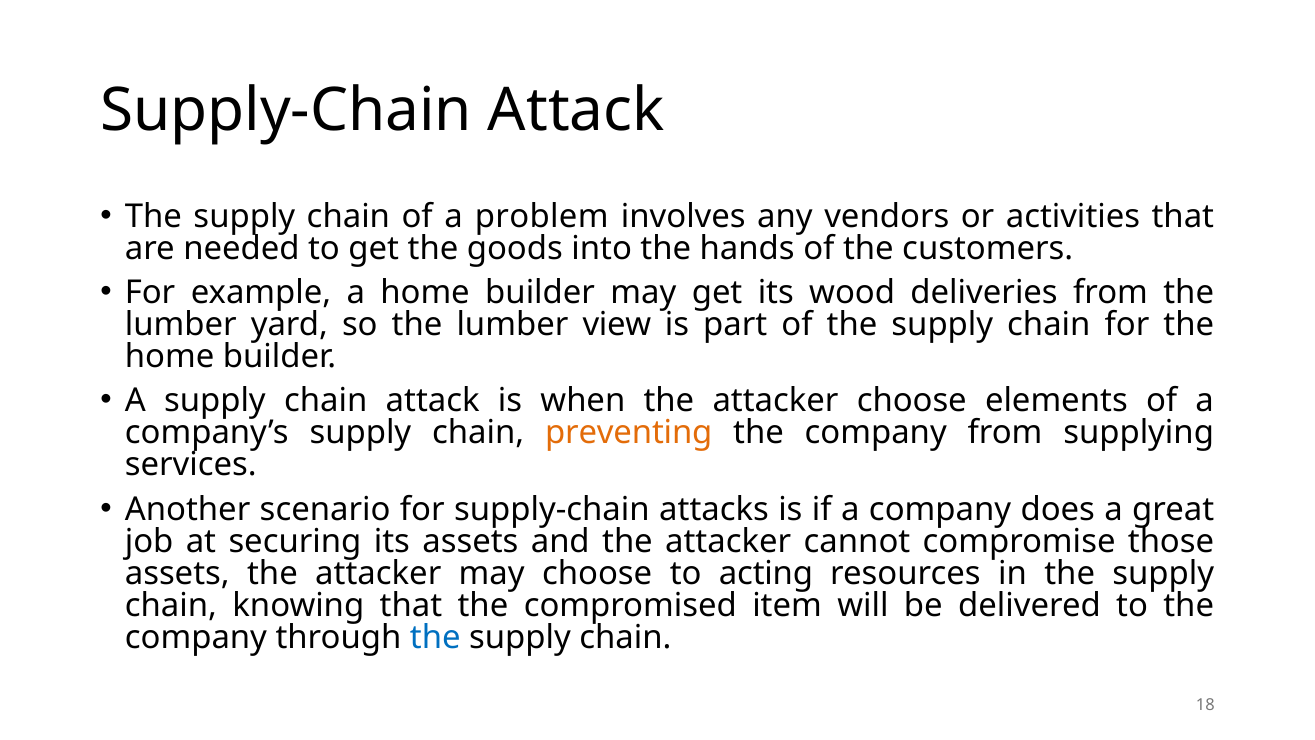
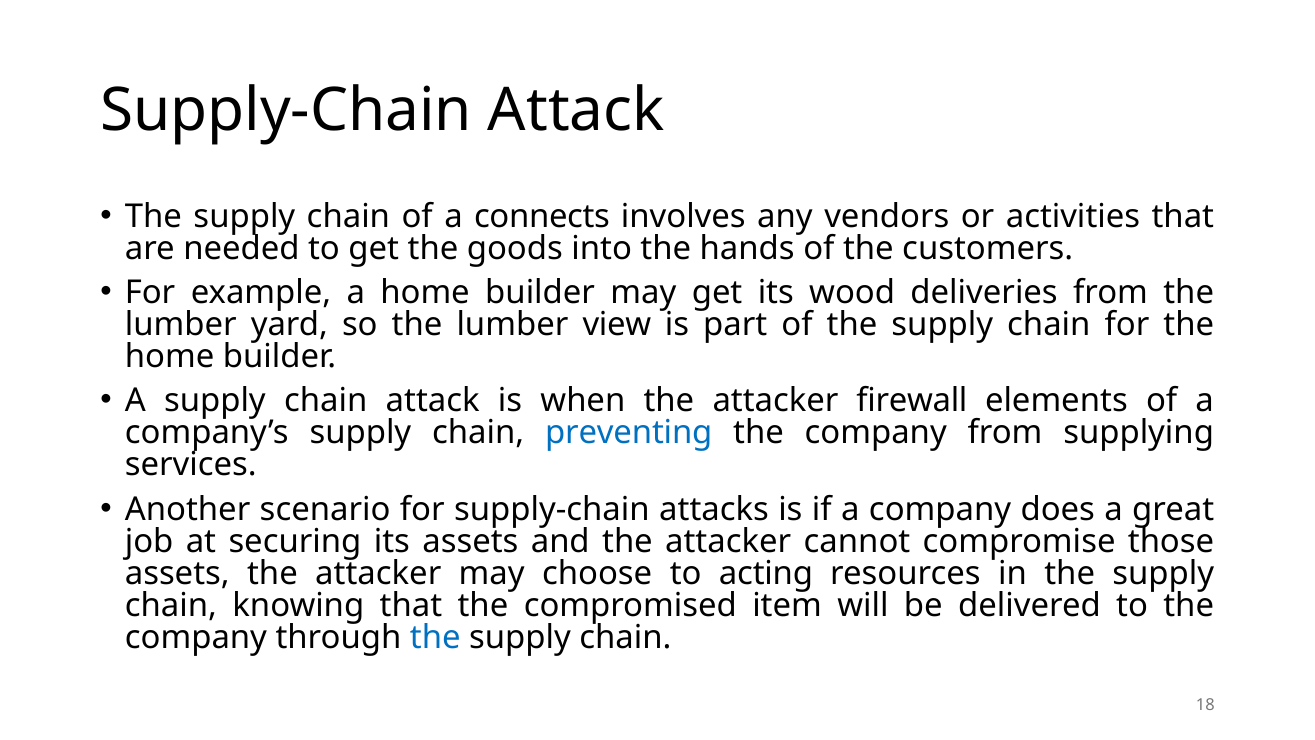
problem: problem -> connects
attacker choose: choose -> firewall
preventing colour: orange -> blue
